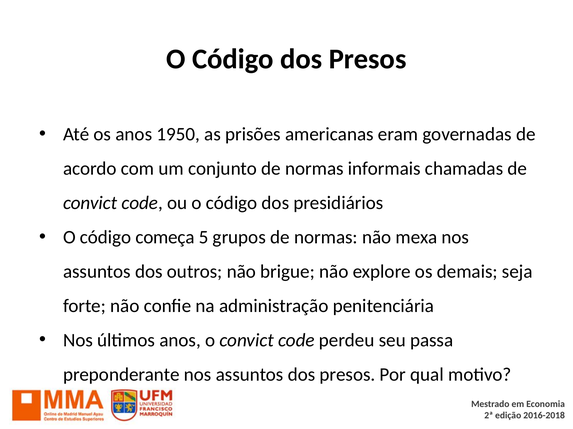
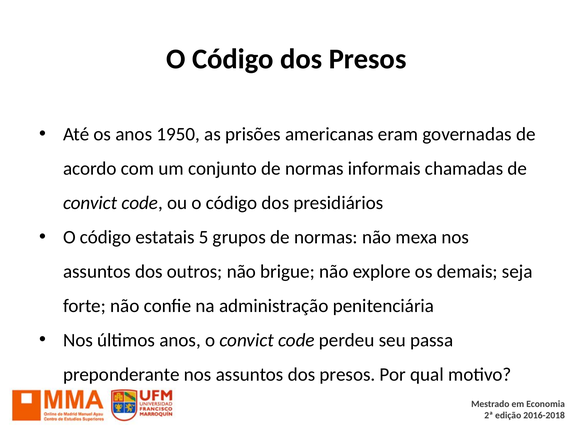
começa: começa -> estatais
